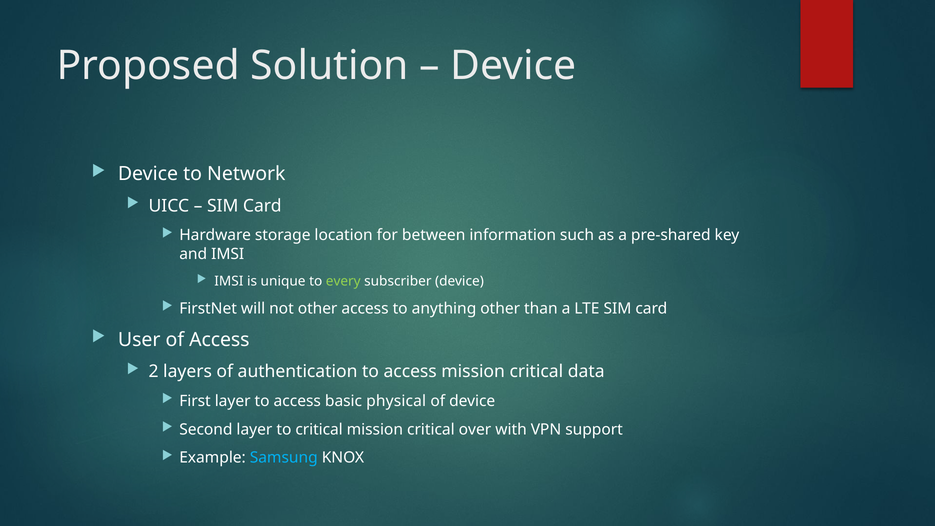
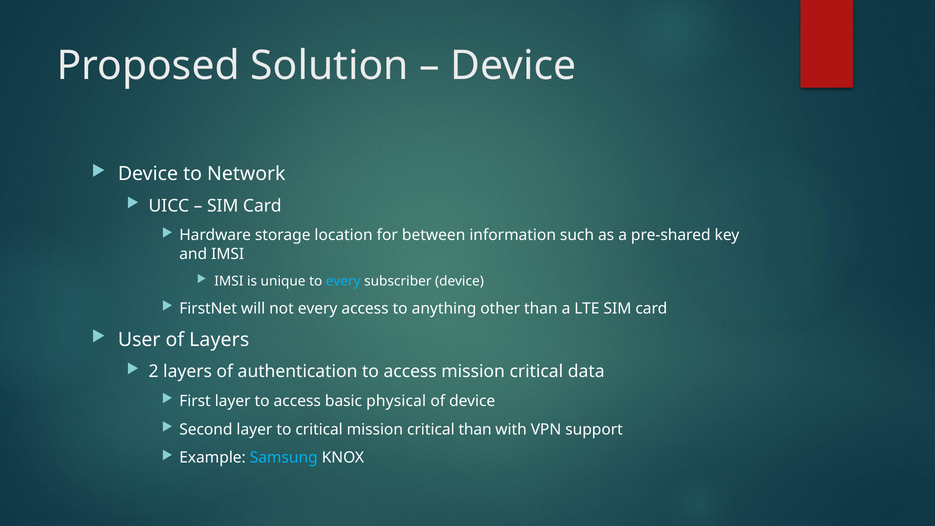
every at (343, 281) colour: light green -> light blue
not other: other -> every
of Access: Access -> Layers
critical over: over -> than
